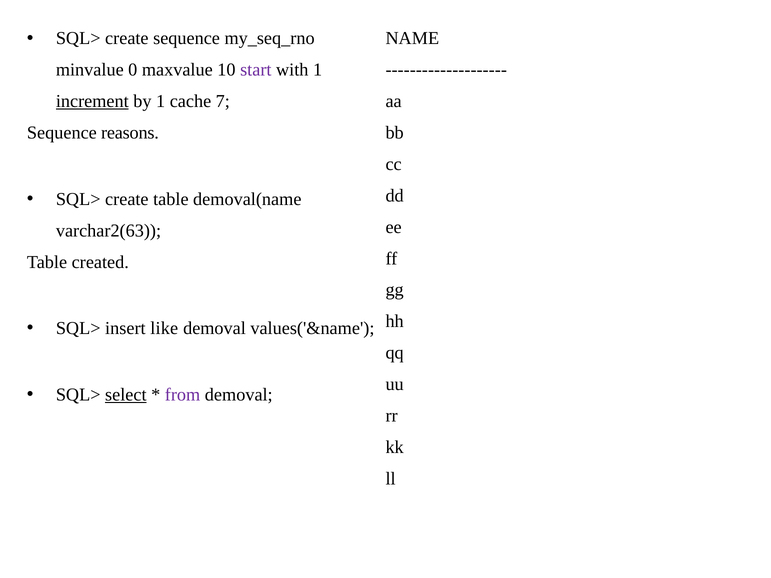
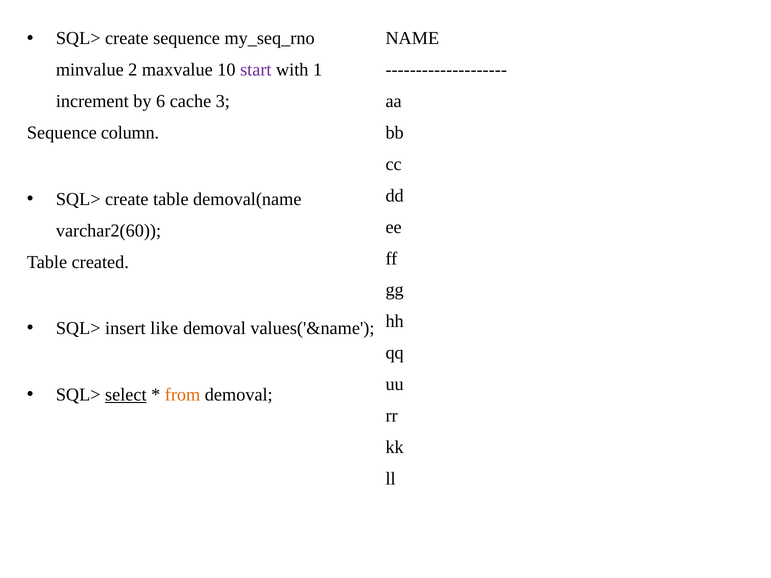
0: 0 -> 2
increment underline: present -> none
by 1: 1 -> 6
7: 7 -> 3
reasons: reasons -> column
varchar2(63: varchar2(63 -> varchar2(60
from colour: purple -> orange
